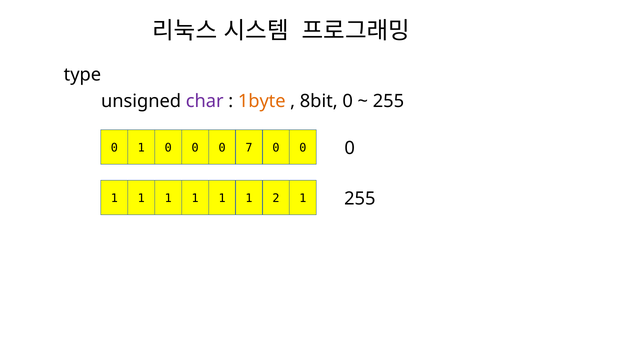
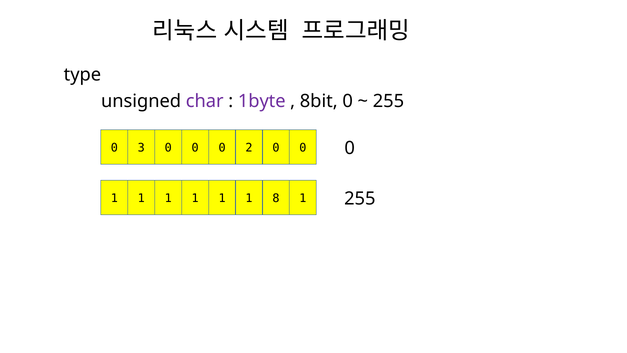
1byte colour: orange -> purple
1 at (141, 148): 1 -> 3
7: 7 -> 2
2: 2 -> 8
